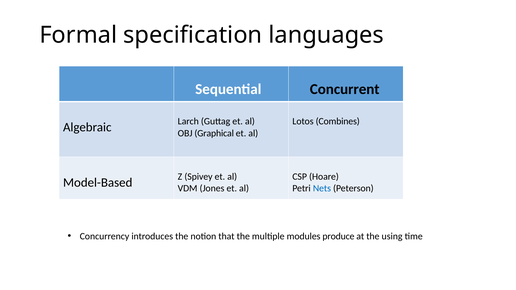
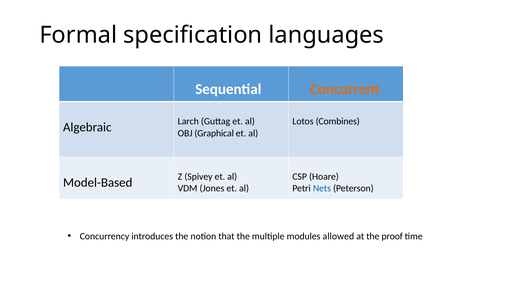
Concurrent colour: black -> orange
produce: produce -> allowed
using: using -> proof
